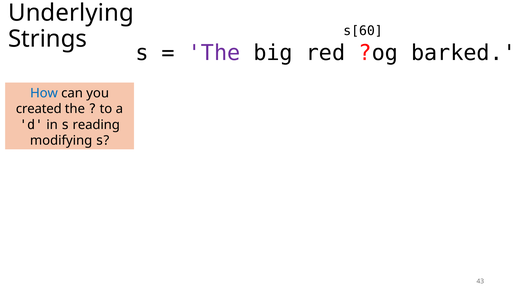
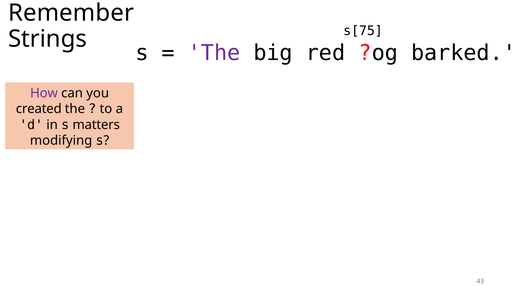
Underlying: Underlying -> Remember
s[60: s[60 -> s[75
How colour: blue -> purple
reading: reading -> matters
